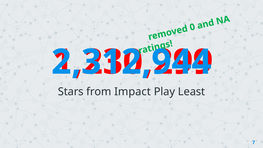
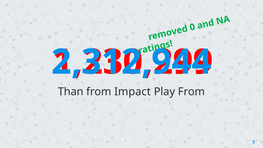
Stars: Stars -> Than
Play Least: Least -> From
